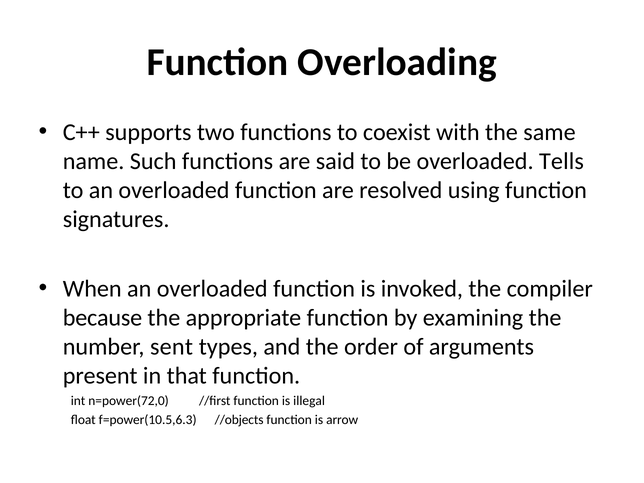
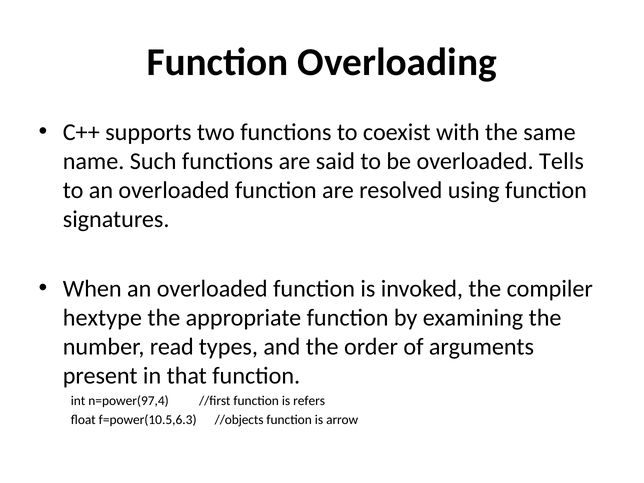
because: because -> hextype
sent: sent -> read
n=power(72,0: n=power(72,0 -> n=power(97,4
illegal: illegal -> refers
